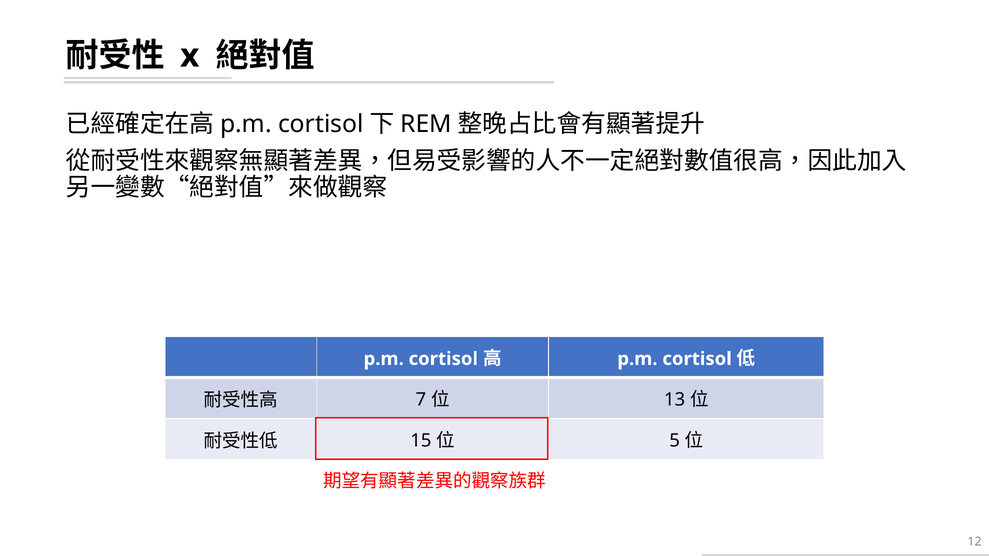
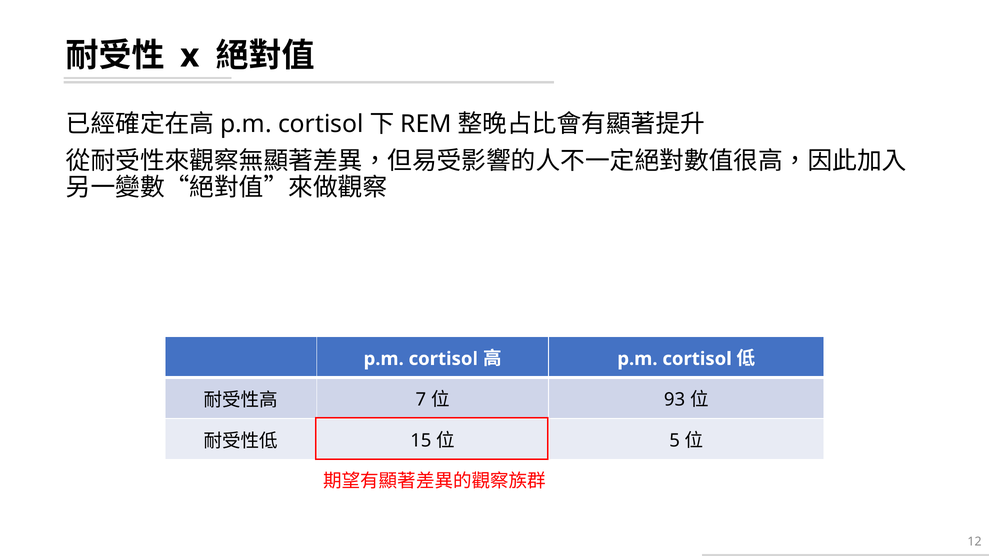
13: 13 -> 93
